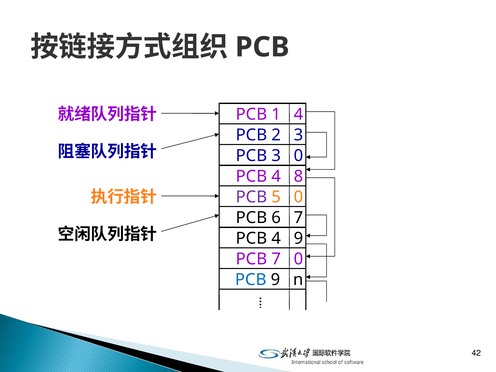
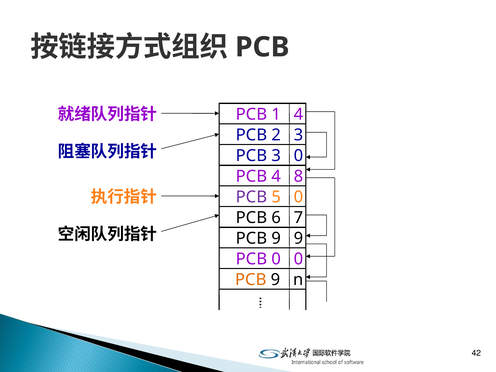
4 at (276, 238): 4 -> 9
PCB 7: 7 -> 0
PCB at (251, 280) colour: blue -> orange
